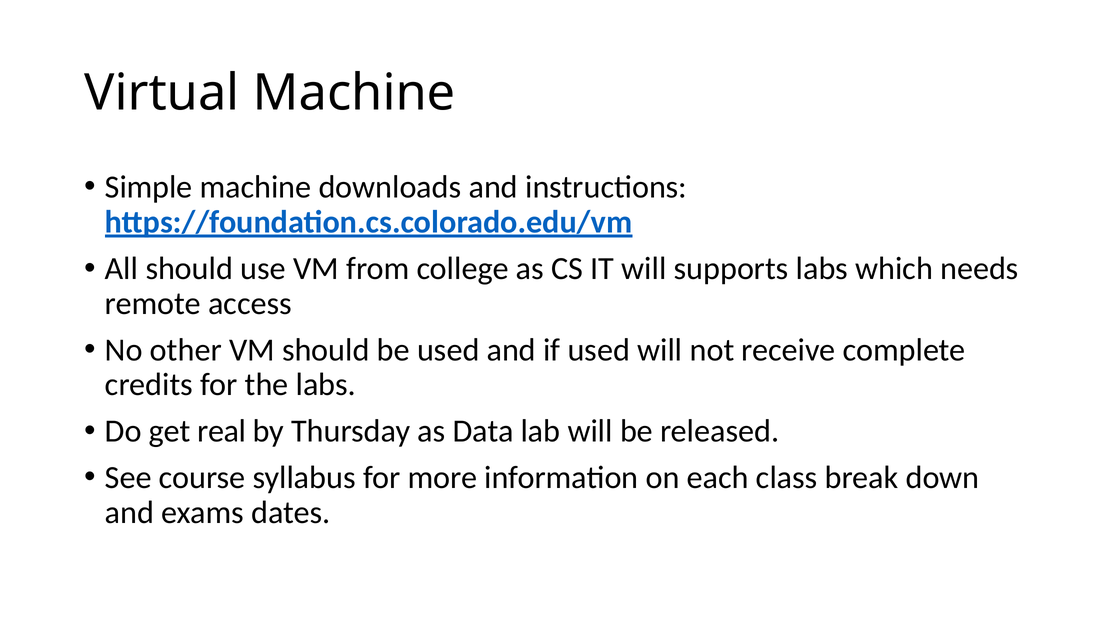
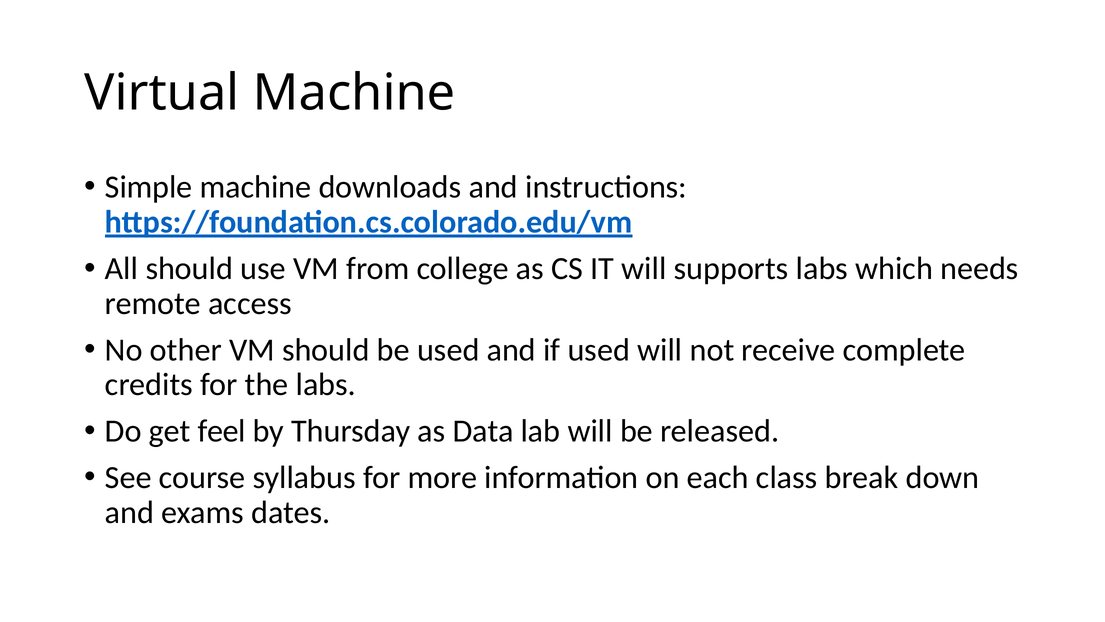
real: real -> feel
